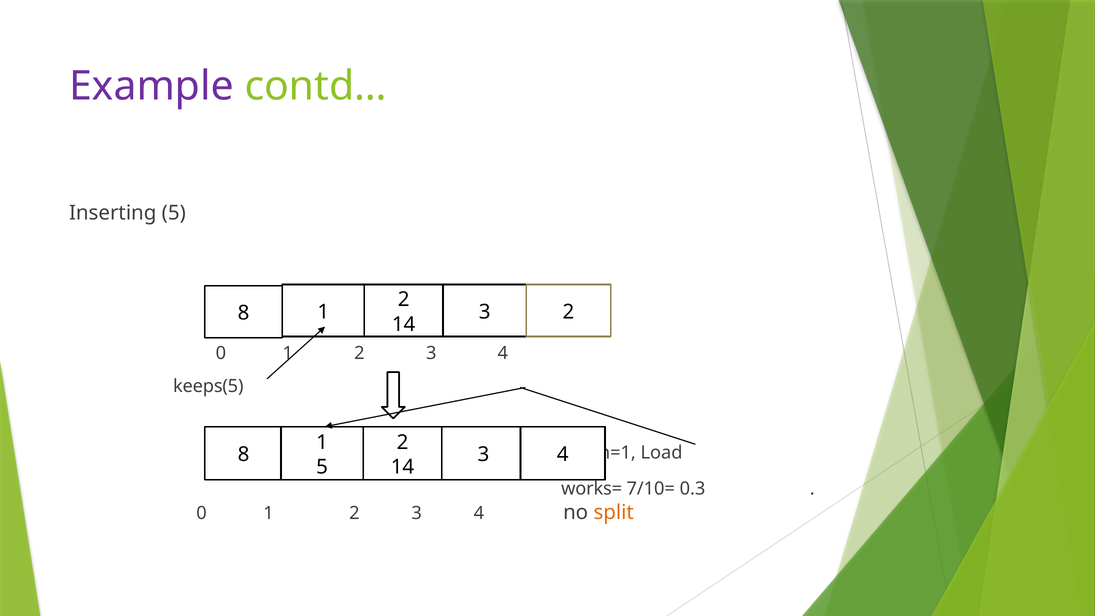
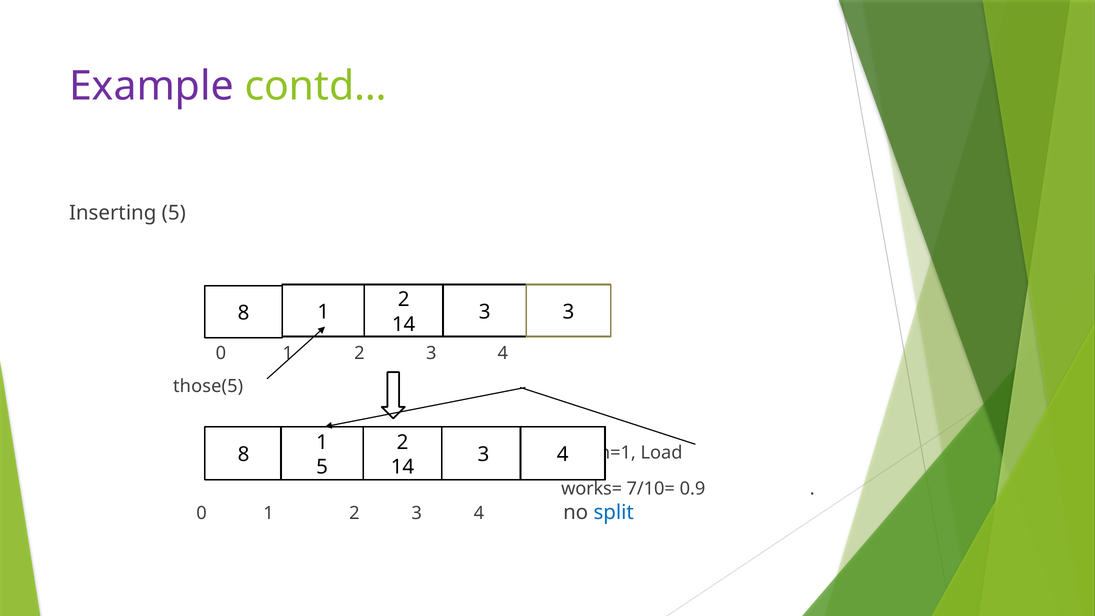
3 2: 2 -> 3
keeps(5: keeps(5 -> those(5
0.3: 0.3 -> 0.9
split colour: orange -> blue
